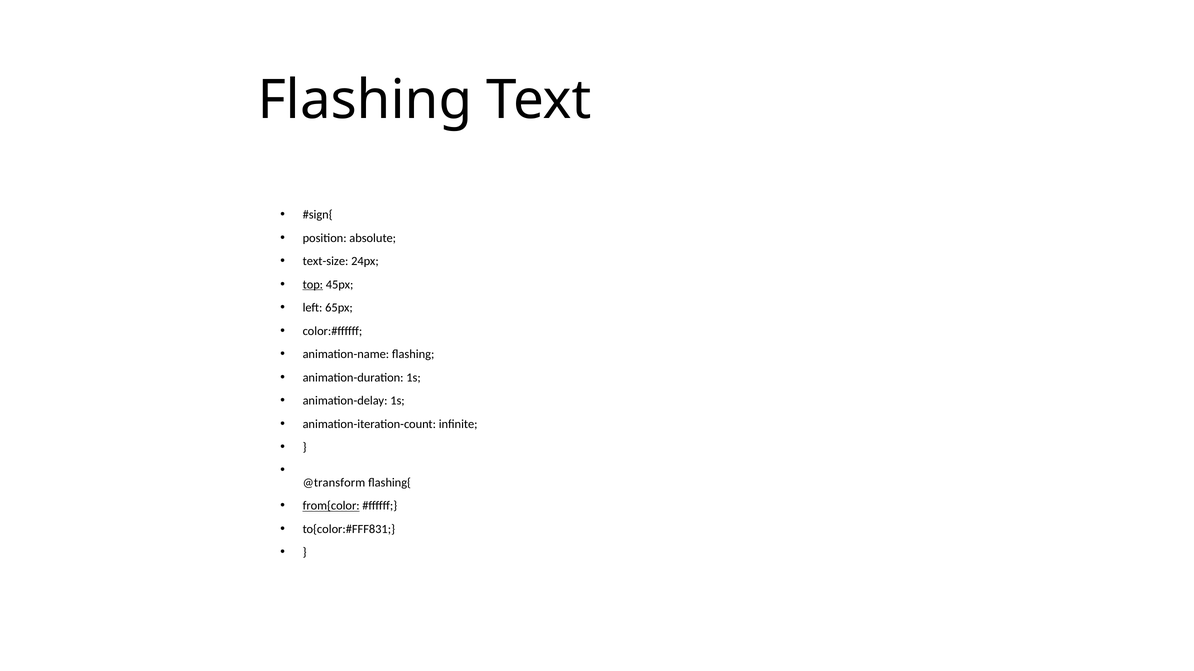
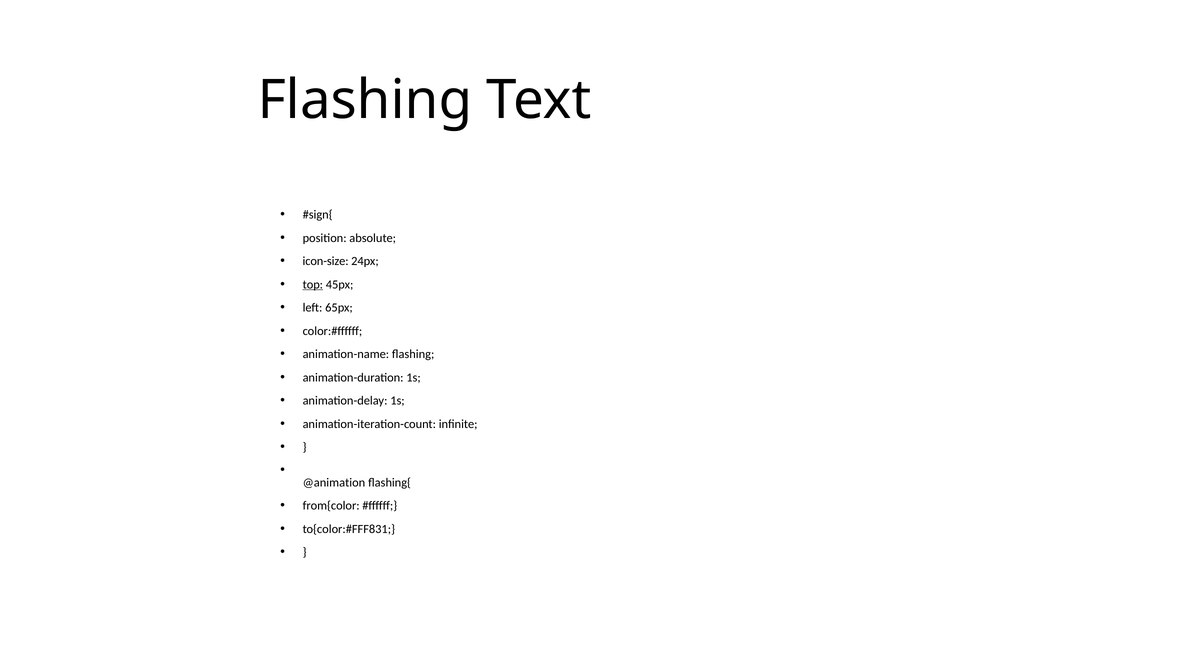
text-size: text-size -> icon-size
@transform: @transform -> @animation
from{color underline: present -> none
